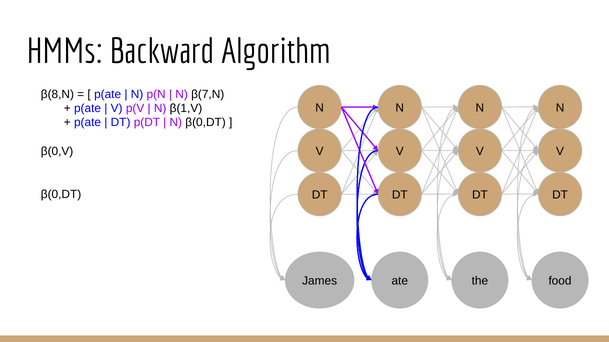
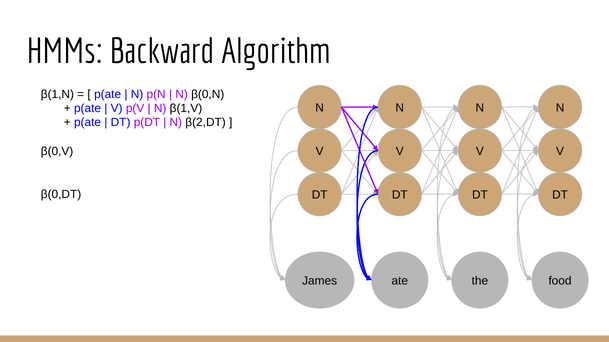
β(8,N: β(8,N -> β(1,N
β(7,N: β(7,N -> β(0,N
N β(0,DT: β(0,DT -> β(2,DT
